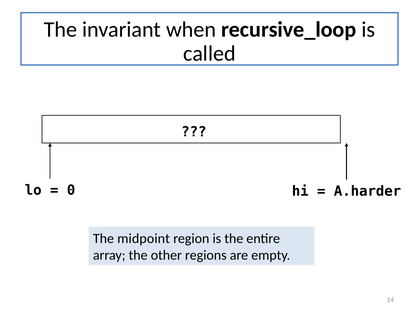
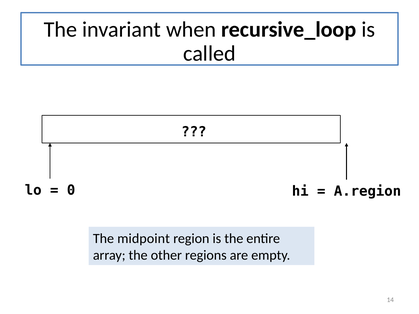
A.harder: A.harder -> A.region
